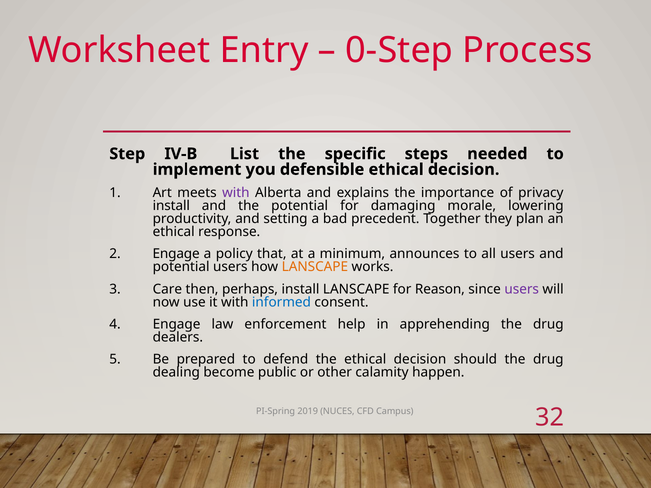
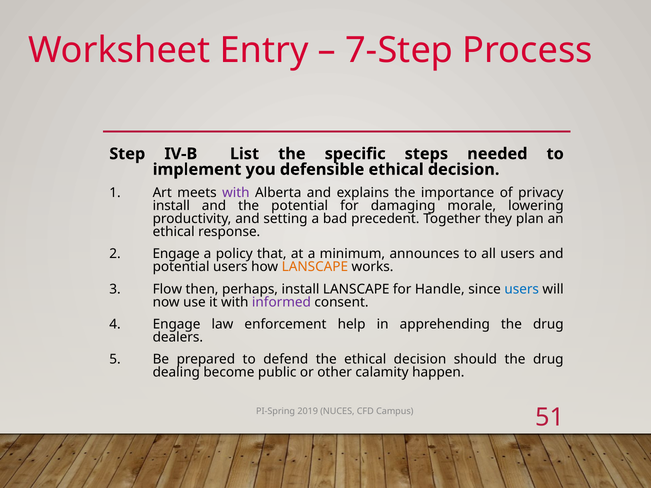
0-Step: 0-Step -> 7-Step
Care: Care -> Flow
Reason: Reason -> Handle
users at (522, 289) colour: purple -> blue
informed colour: blue -> purple
32: 32 -> 51
